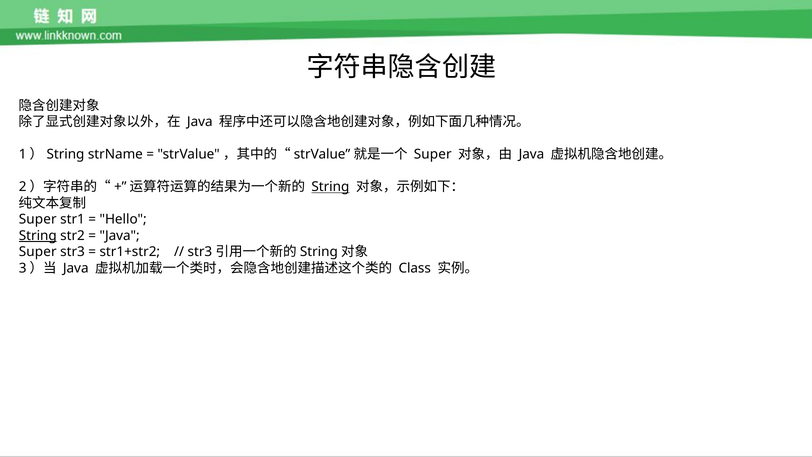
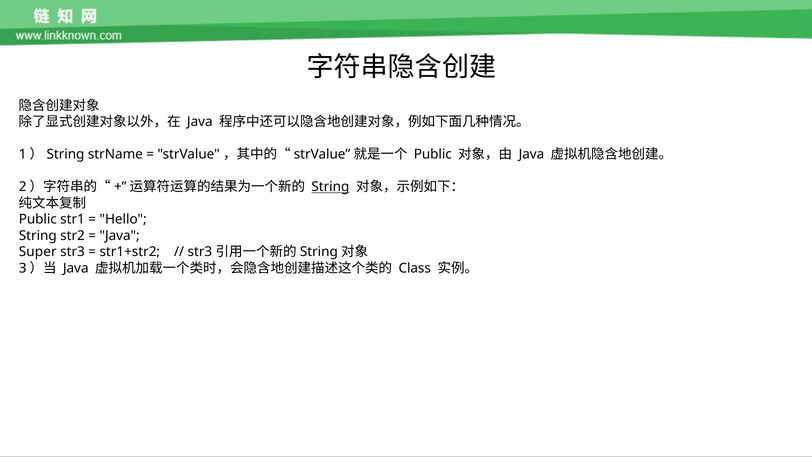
Super at (433, 154): Super -> Public
Super at (38, 219): Super -> Public
String at (38, 235) underline: present -> none
